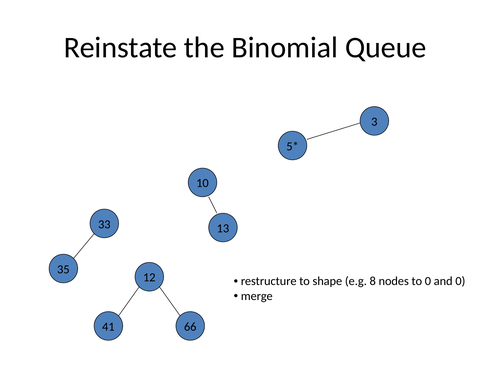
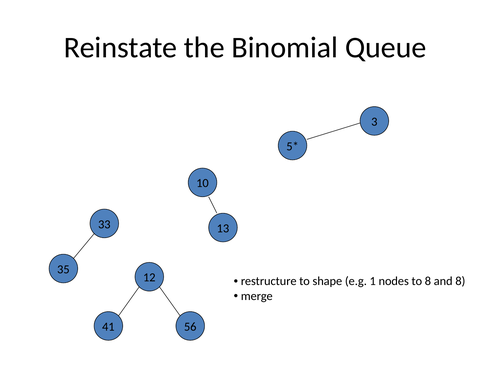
8: 8 -> 1
to 0: 0 -> 8
and 0: 0 -> 8
66: 66 -> 56
